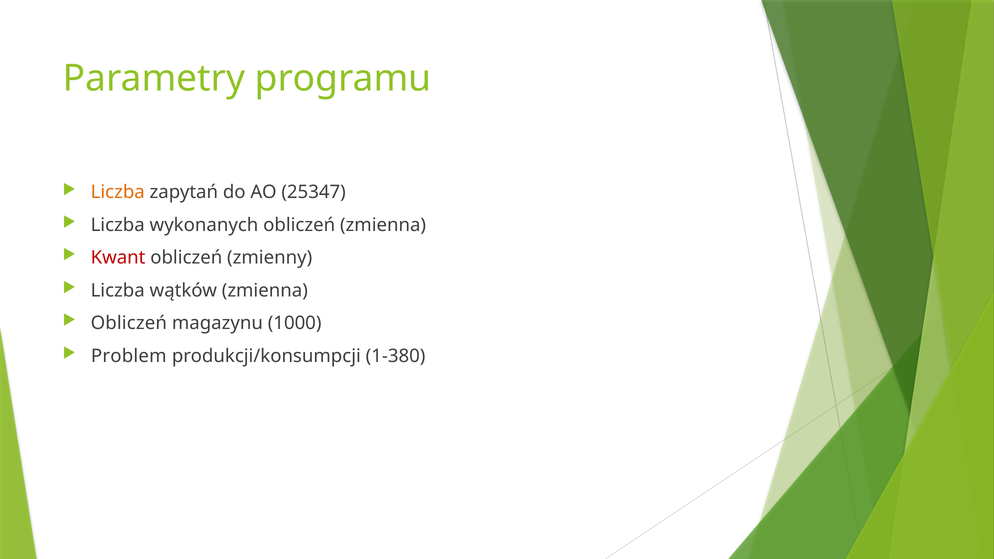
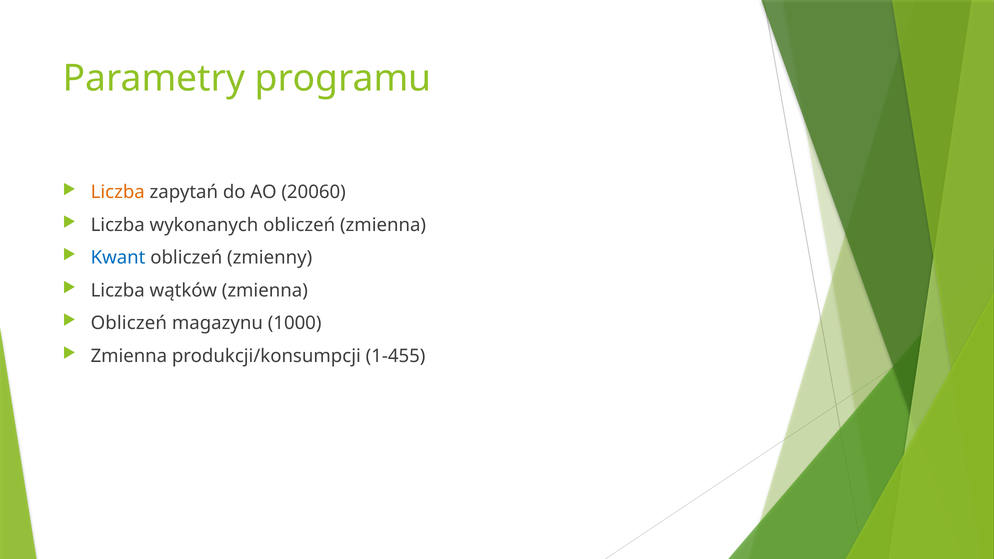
25347: 25347 -> 20060
Kwant colour: red -> blue
Problem at (129, 356): Problem -> Zmienna
1-380: 1-380 -> 1-455
